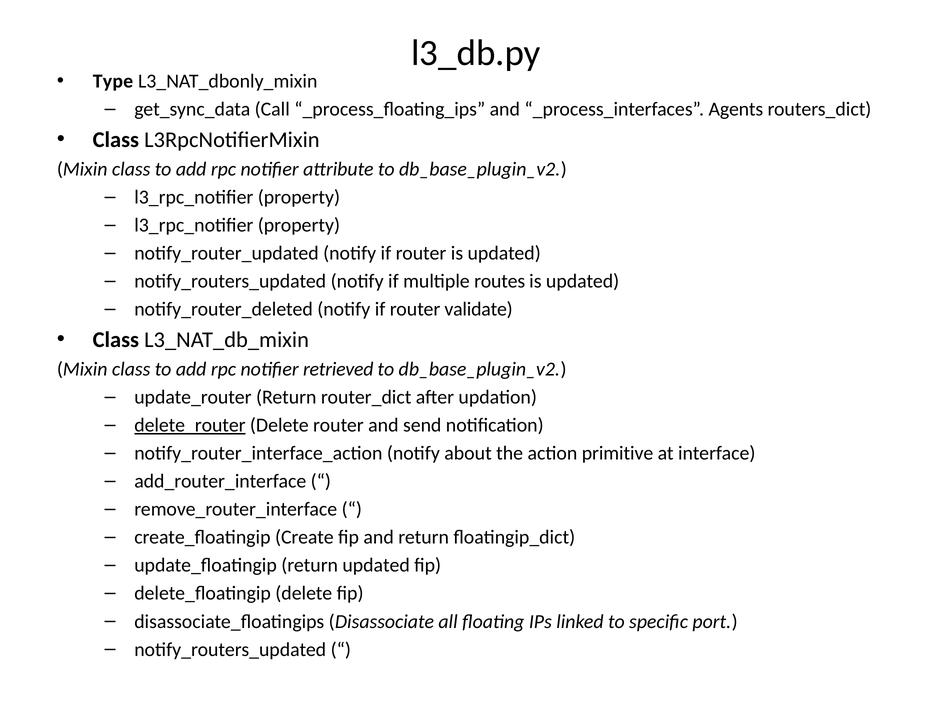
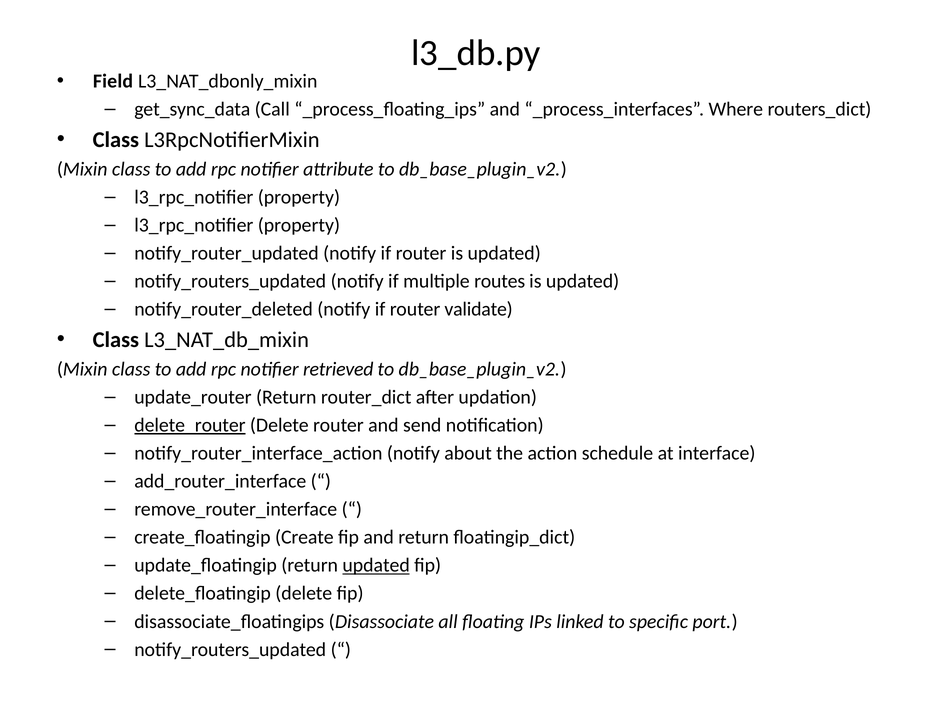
Type: Type -> Field
Agents: Agents -> Where
primitive: primitive -> schedule
updated at (376, 565) underline: none -> present
